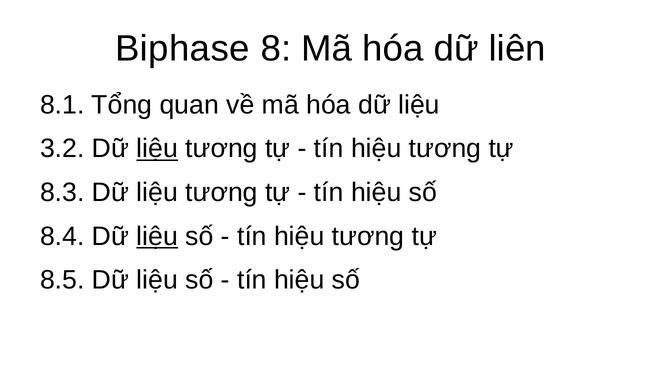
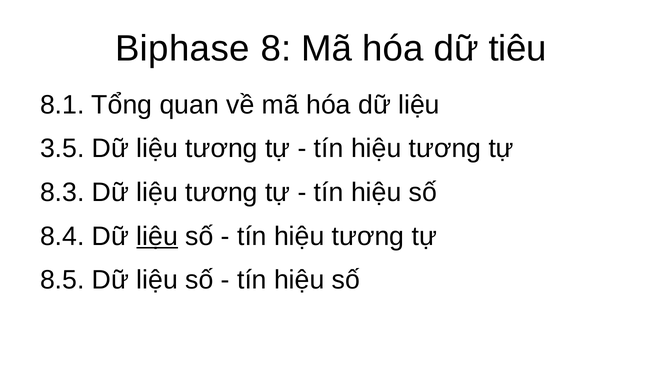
liên: liên -> tiêu
3.2: 3.2 -> 3.5
liệu at (157, 149) underline: present -> none
